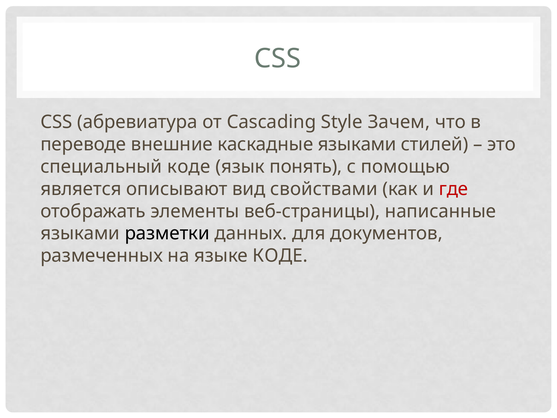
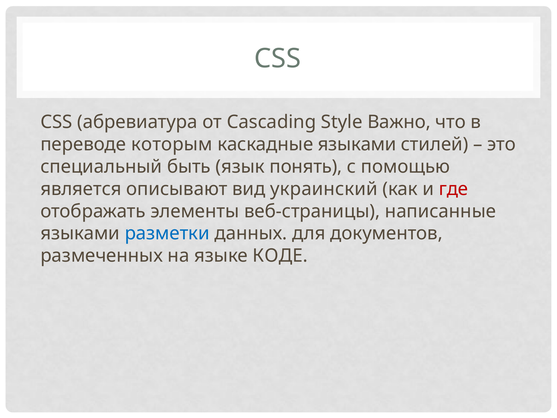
Зачем: Зачем -> Важно
внешние: внешние -> которым
специальный коде: коде -> быть
свойствами: свойствами -> украинский
разметки colour: black -> blue
